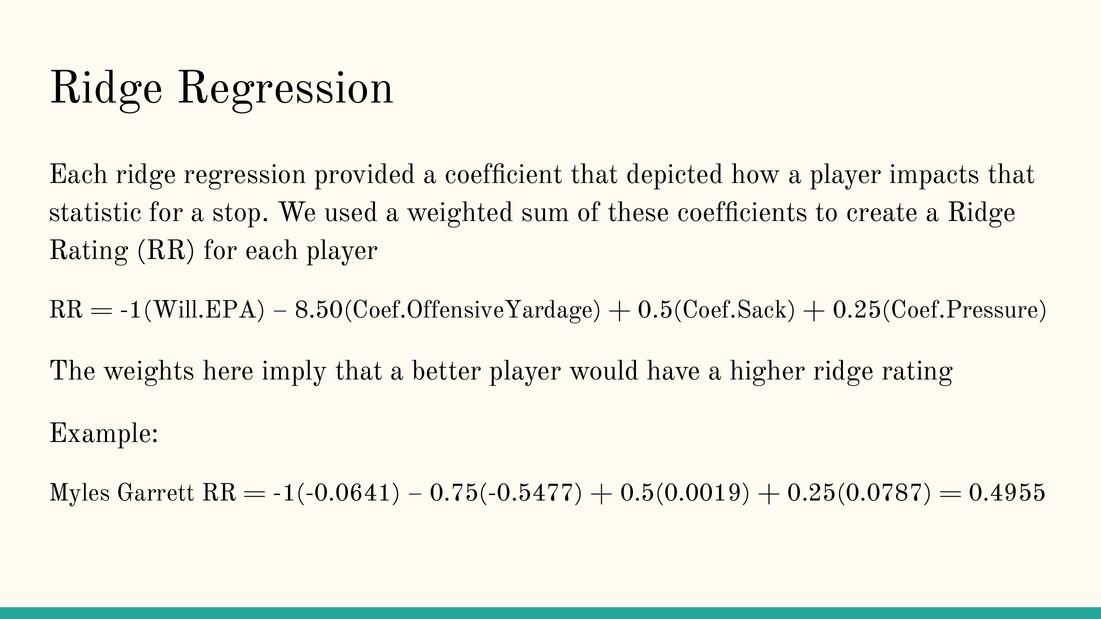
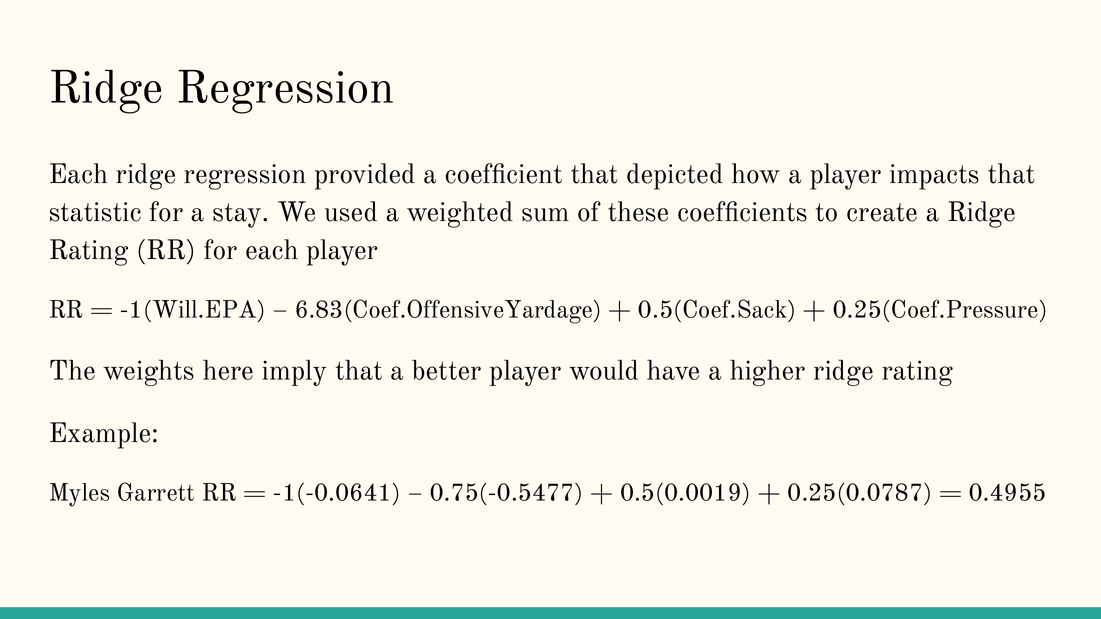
stop: stop -> stay
8.50(Coef.OffensiveYardage: 8.50(Coef.OffensiveYardage -> 6.83(Coef.OffensiveYardage
